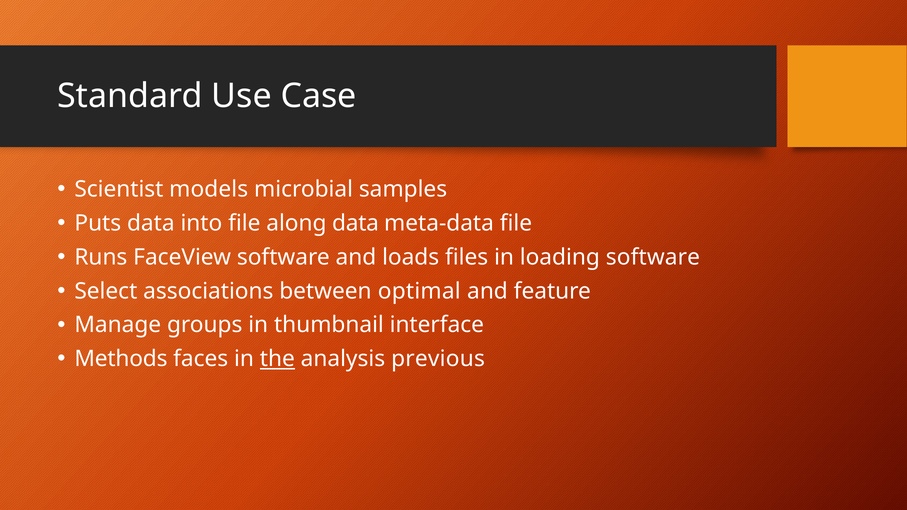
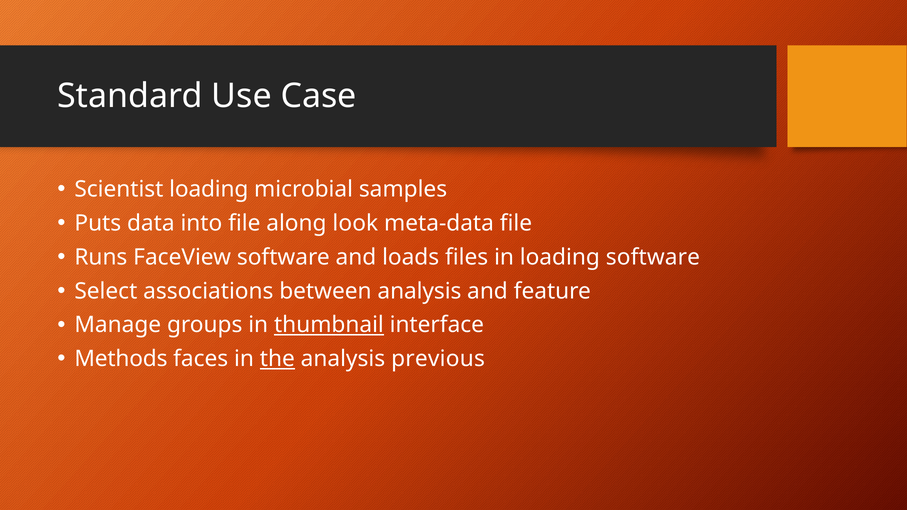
Scientist models: models -> loading
along data: data -> look
between optimal: optimal -> analysis
thumbnail underline: none -> present
